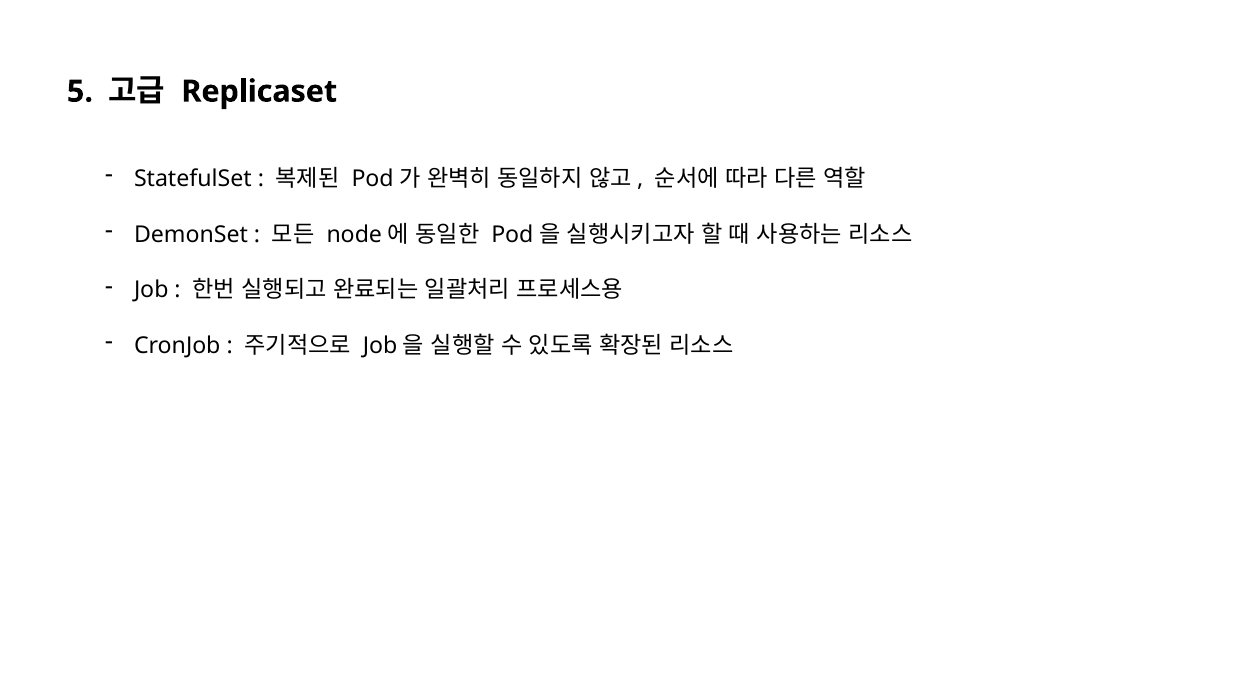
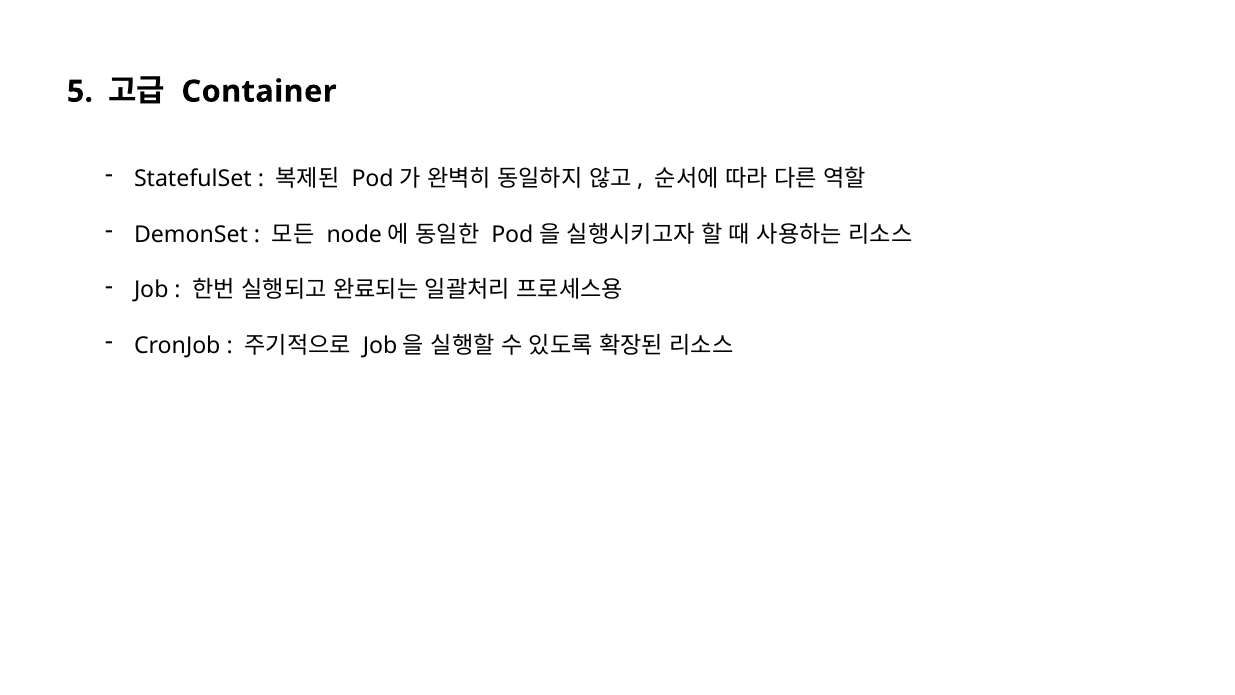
Replicaset: Replicaset -> Container
